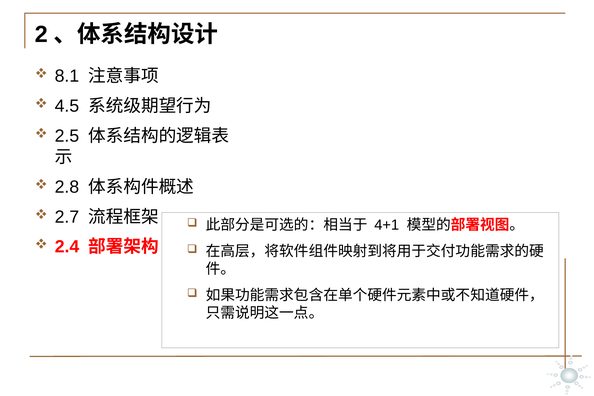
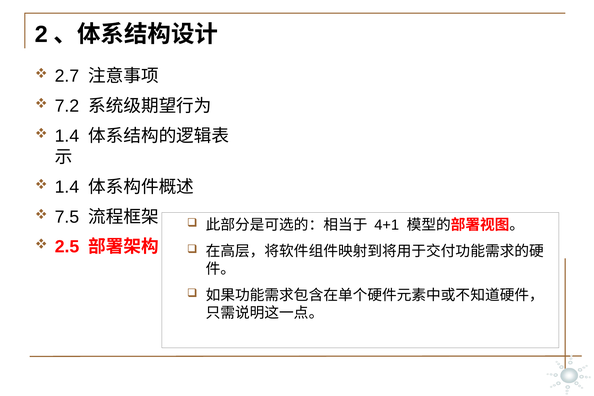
8.1: 8.1 -> 2.7
4.5: 4.5 -> 7.2
2.5 at (67, 136): 2.5 -> 1.4
2.8 at (67, 187): 2.8 -> 1.4
2.7: 2.7 -> 7.5
2.4: 2.4 -> 2.5
